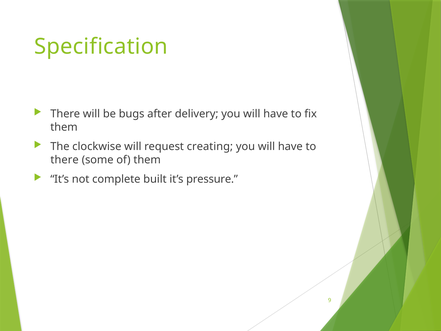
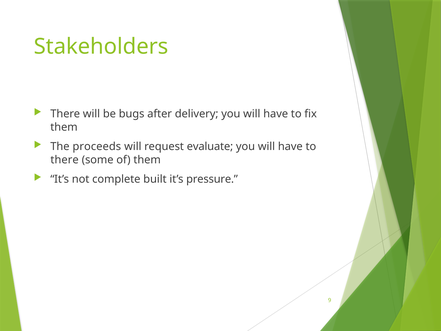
Specification: Specification -> Stakeholders
clockwise: clockwise -> proceeds
creating: creating -> evaluate
